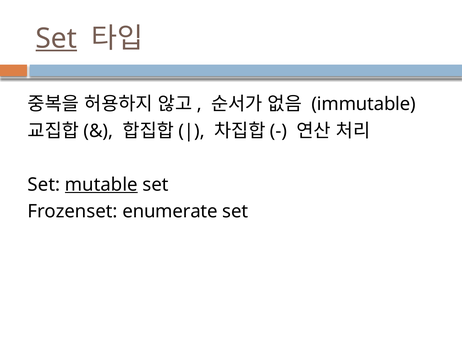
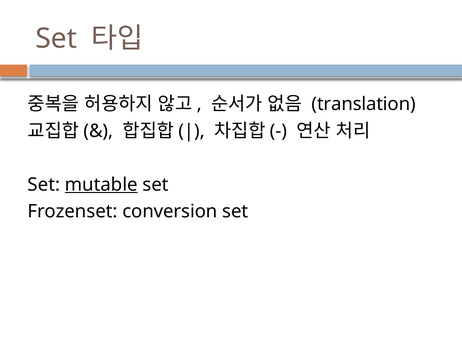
Set at (56, 39) underline: present -> none
immutable: immutable -> translation
enumerate: enumerate -> conversion
